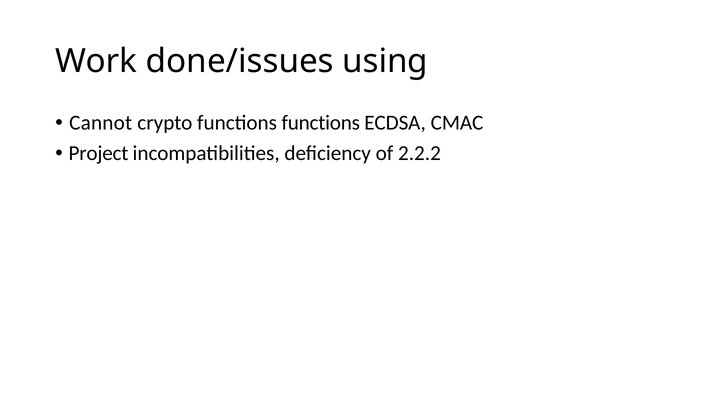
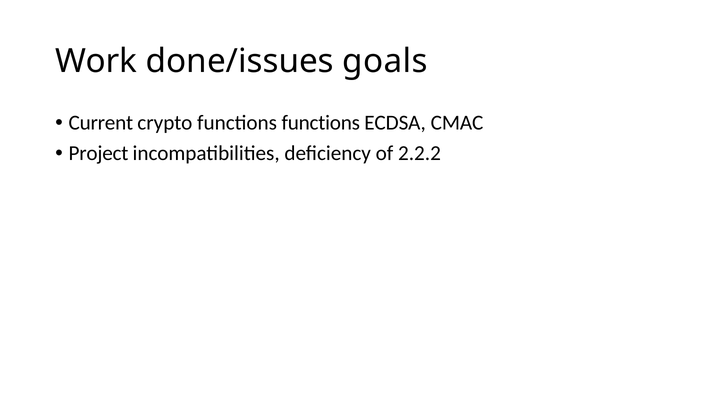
using: using -> goals
Cannot: Cannot -> Current
